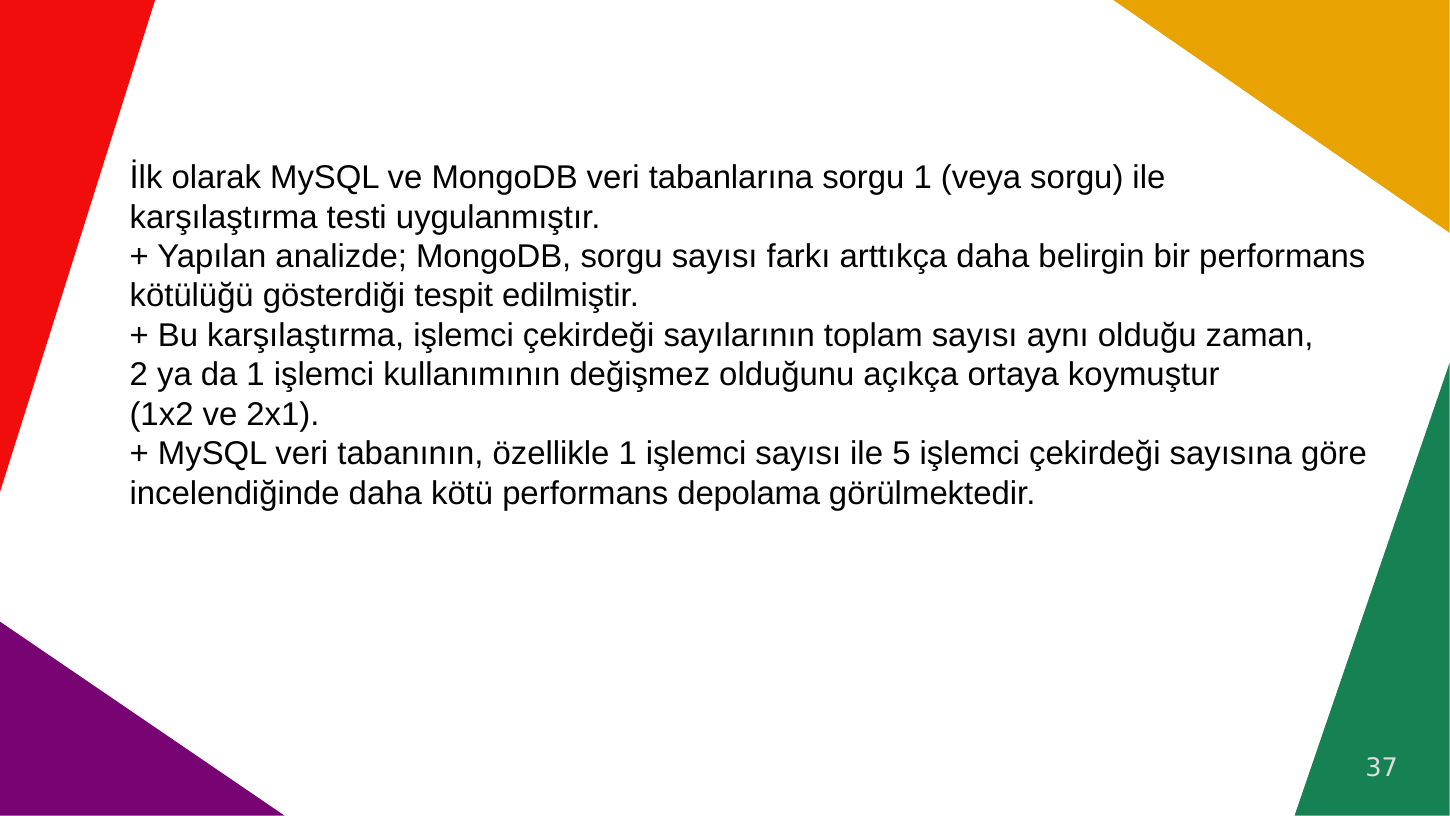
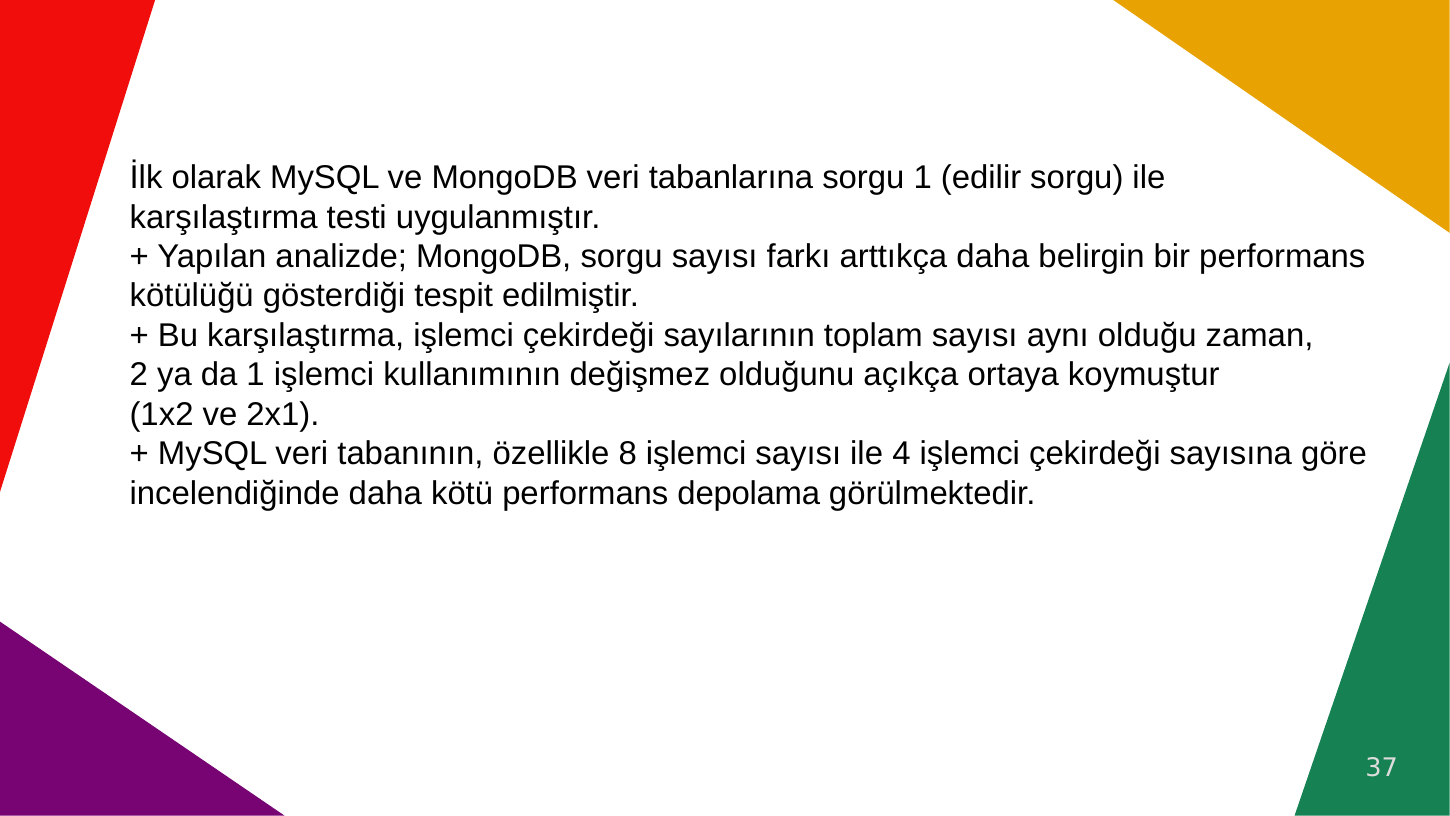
veya: veya -> edilir
özellikle 1: 1 -> 8
5: 5 -> 4
